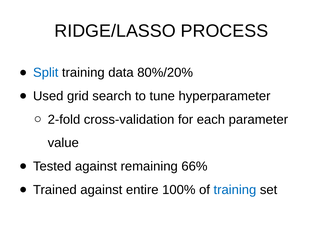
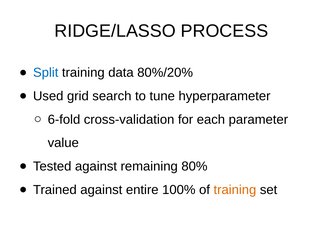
2-fold: 2-fold -> 6-fold
66%: 66% -> 80%
training at (235, 190) colour: blue -> orange
